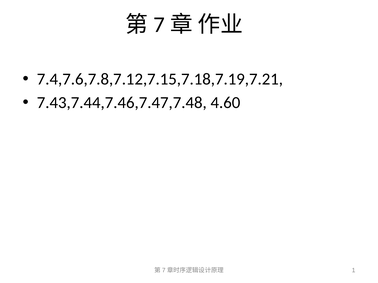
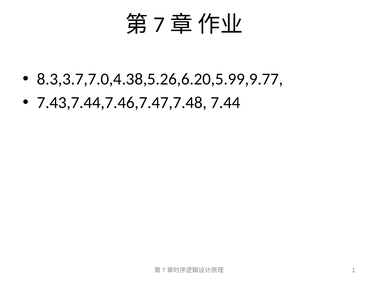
7.4,7.6,7.8,7.12,7.15,7.18,7.19,7.21: 7.4,7.6,7.8,7.12,7.15,7.18,7.19,7.21 -> 8.3,3.7,7.0,4.38,5.26,6.20,5.99,9.77
4.60: 4.60 -> 7.44
